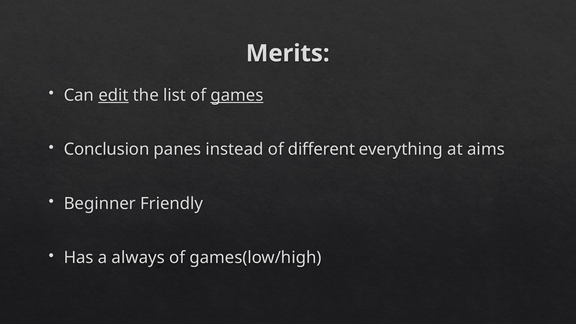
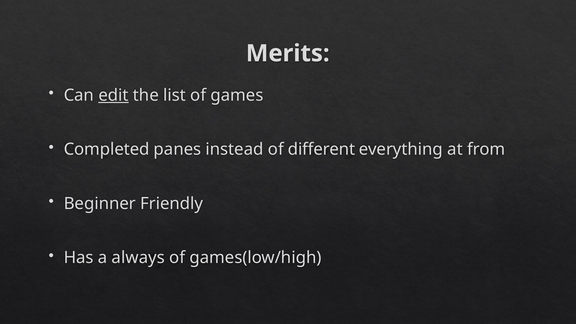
games underline: present -> none
Conclusion: Conclusion -> Completed
aims: aims -> from
